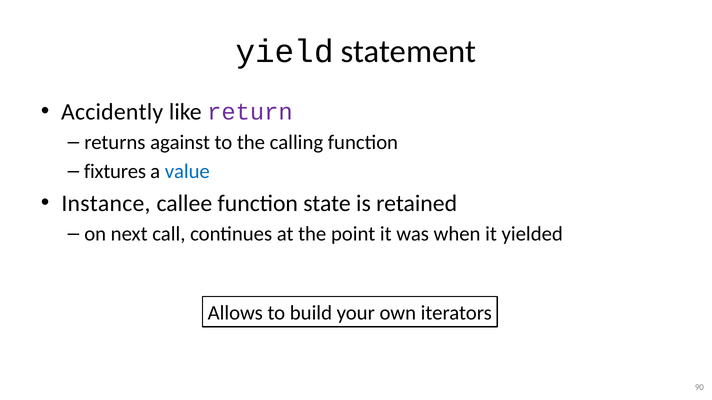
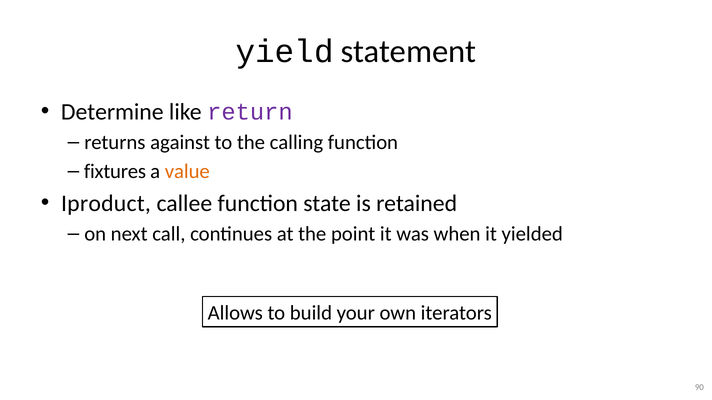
Accidently: Accidently -> Determine
value colour: blue -> orange
Instance: Instance -> Iproduct
